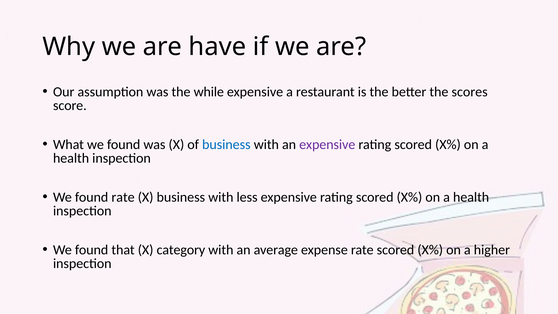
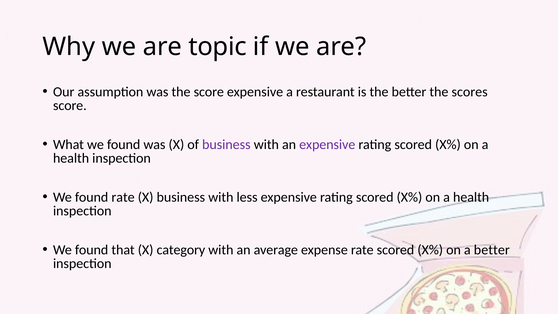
have: have -> topic
the while: while -> score
business at (226, 145) colour: blue -> purple
a higher: higher -> better
